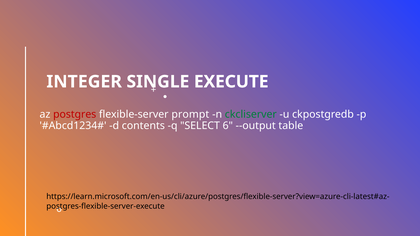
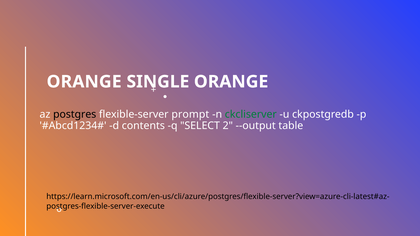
INTEGER at (84, 82): INTEGER -> ORANGE
SINGLE EXECUTE: EXECUTE -> ORANGE
postgres colour: red -> black
6: 6 -> 2
